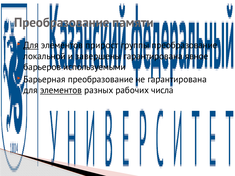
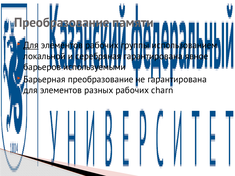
элементов прирост: прирост -> рабочих
группы преобразование: преобразование -> использованием
завершены: завершены -> серебряная
элементов at (61, 90) underline: present -> none
числа: числа -> charn
